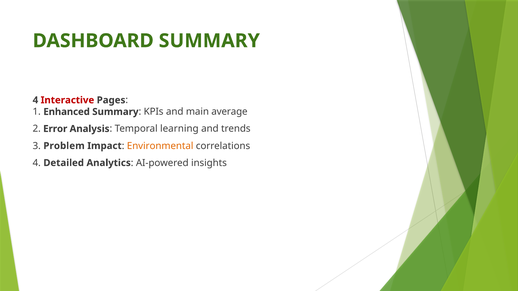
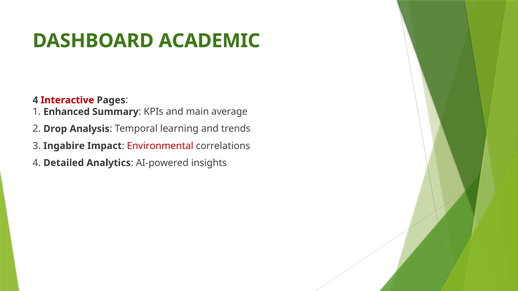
DASHBOARD SUMMARY: SUMMARY -> ACADEMIC
Error: Error -> Drop
Problem: Problem -> Ingabire
Environmental colour: orange -> red
